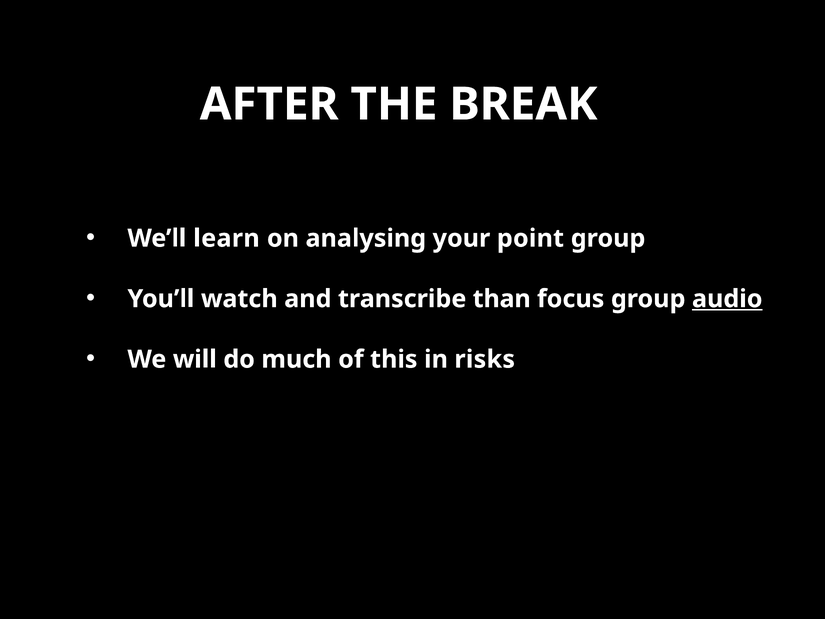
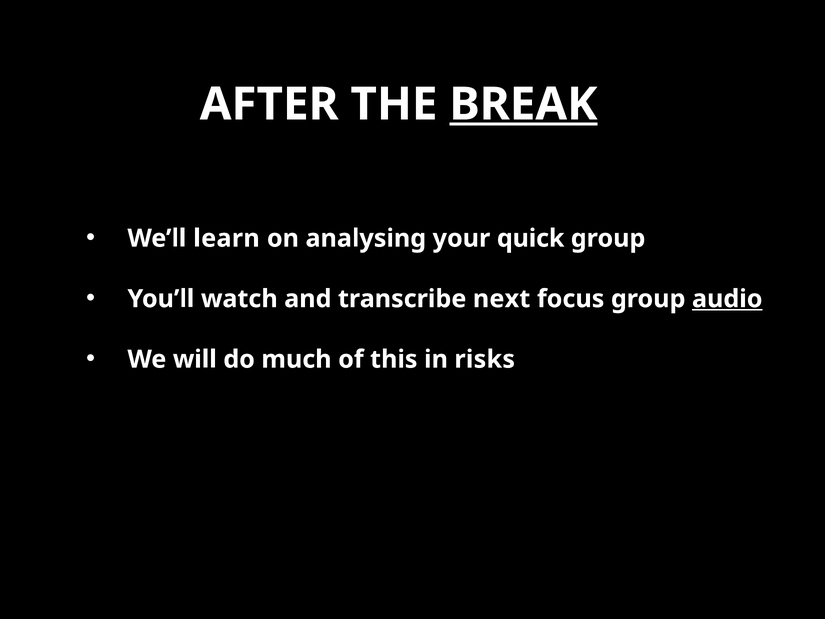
BREAK underline: none -> present
point: point -> quick
than: than -> next
